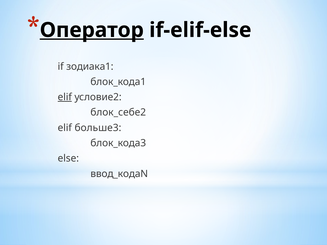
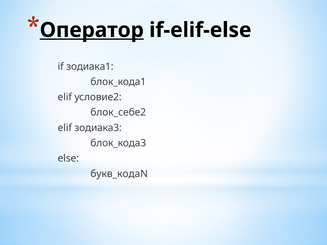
elif at (65, 97) underline: present -> none
больше3: больше3 -> зодиака3
ввод_кодаN: ввод_кодаN -> букв_кодаN
